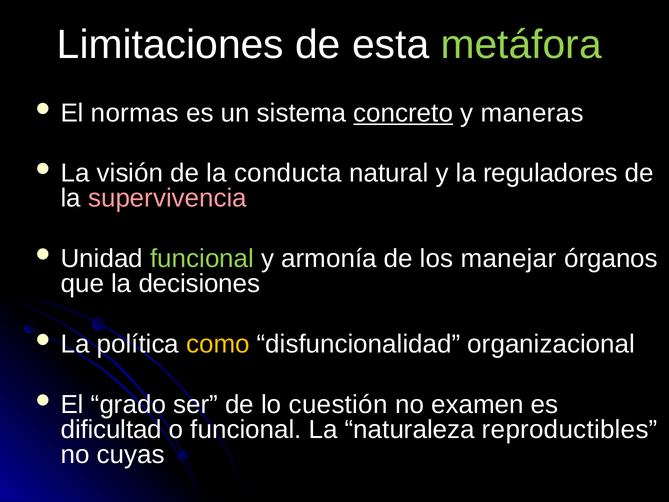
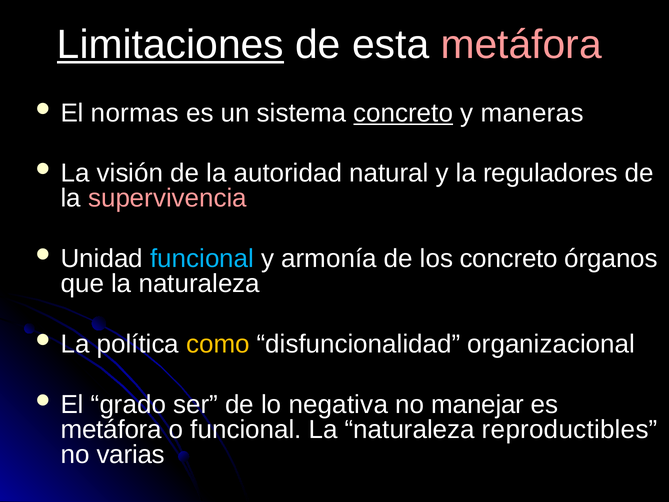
Limitaciones underline: none -> present
metáfora at (521, 45) colour: light green -> pink
conducta: conducta -> autoridad
funcional at (202, 259) colour: light green -> light blue
los manejar: manejar -> concreto
que la decisiones: decisiones -> naturaleza
cuestión: cuestión -> negativa
examen: examen -> manejar
dificultad at (111, 429): dificultad -> metáfora
cuyas: cuyas -> varias
